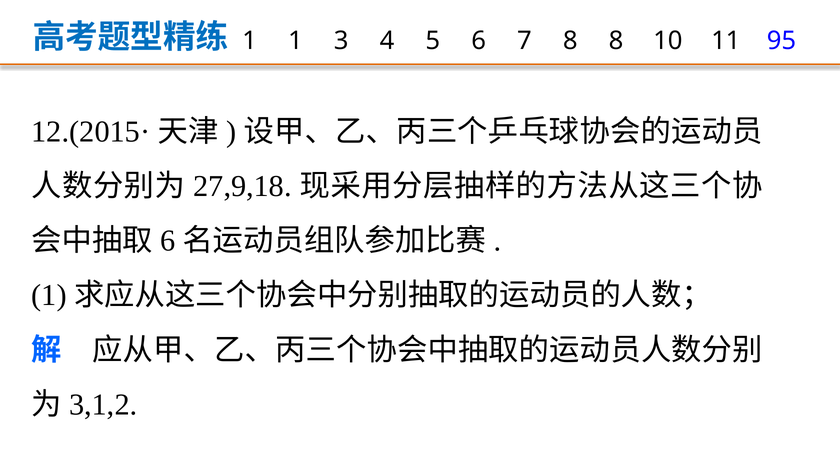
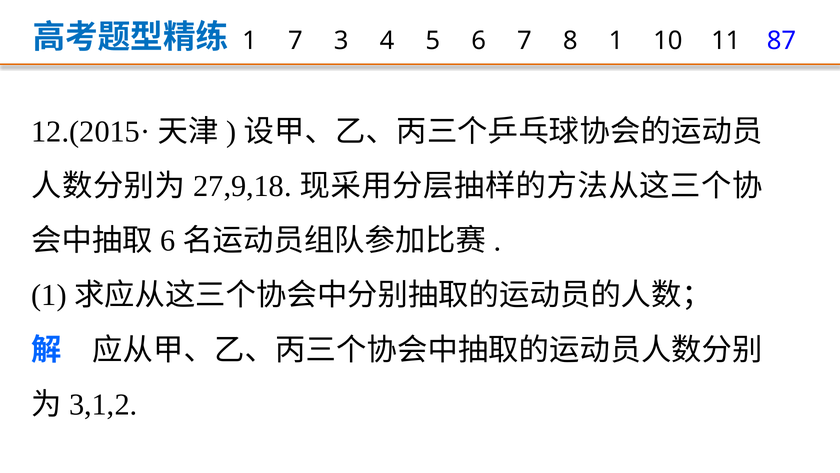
1 1: 1 -> 7
8 8: 8 -> 1
95: 95 -> 87
